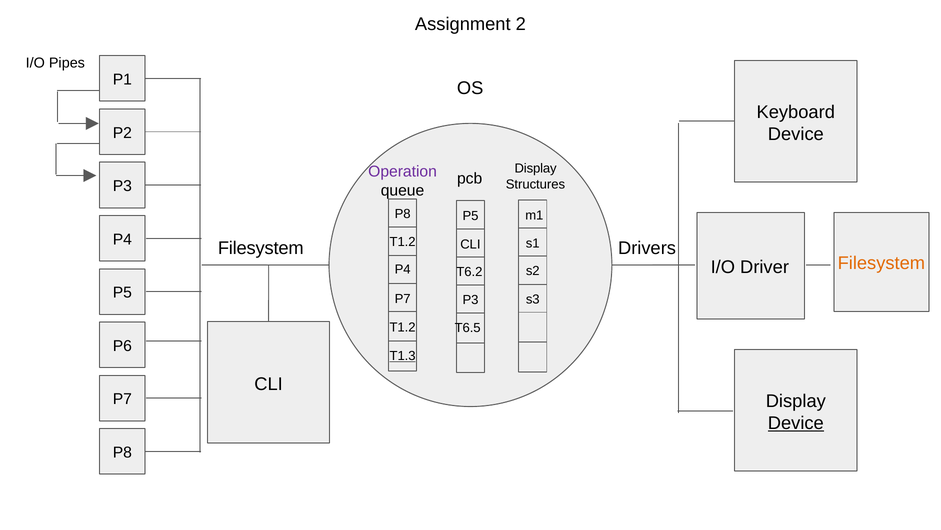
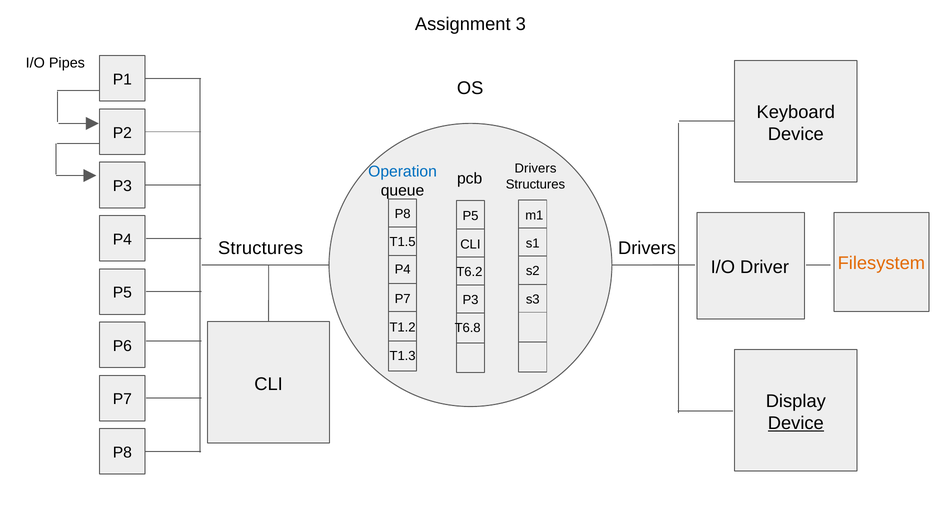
2: 2 -> 3
Display at (536, 168): Display -> Drivers
Operation colour: purple -> blue
T1.2 at (403, 242): T1.2 -> T1.5
Filesystem at (261, 248): Filesystem -> Structures
T6.5: T6.5 -> T6.8
T1.3 underline: present -> none
